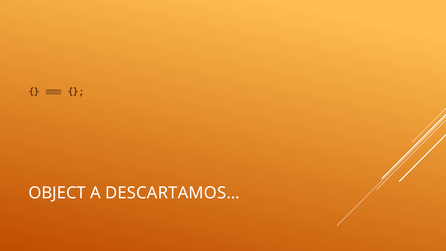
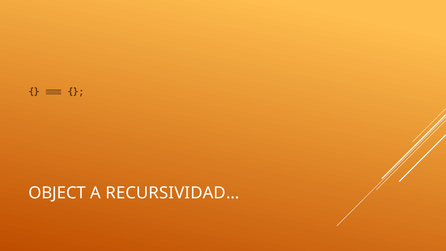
DESCARTAMOS…: DESCARTAMOS… -> RECURSIVIDAD…
